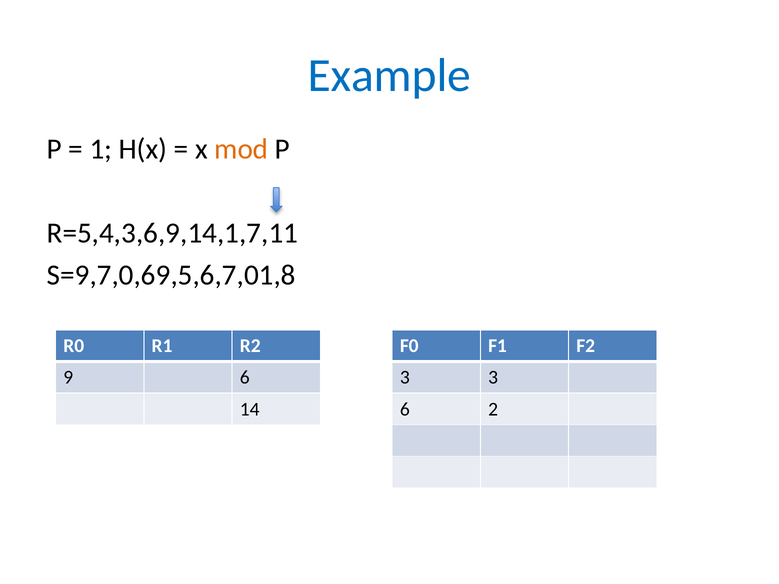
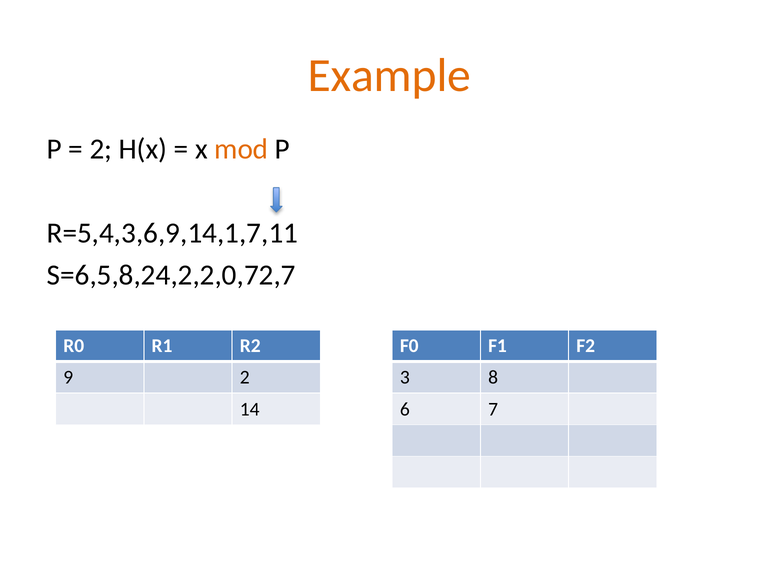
Example colour: blue -> orange
1 at (101, 149): 1 -> 2
S=9,7,0,69,5,6,7,01,8: S=9,7,0,69,5,6,7,01,8 -> S=6,5,8,24,2,2,0,72,7
9 6: 6 -> 2
3 3: 3 -> 8
2: 2 -> 7
